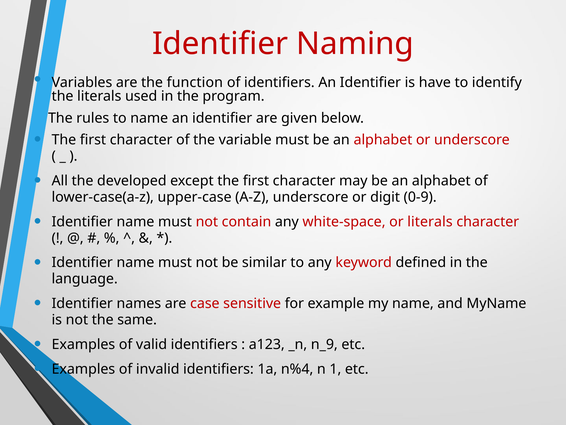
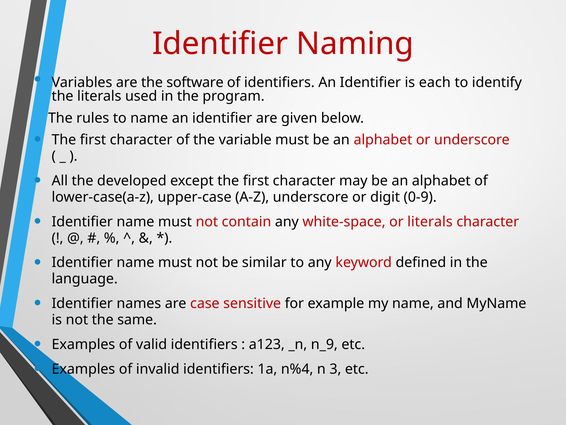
function: function -> software
have: have -> each
1: 1 -> 3
